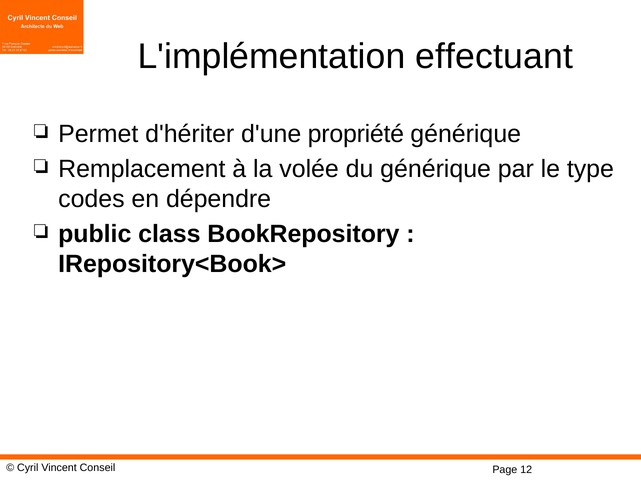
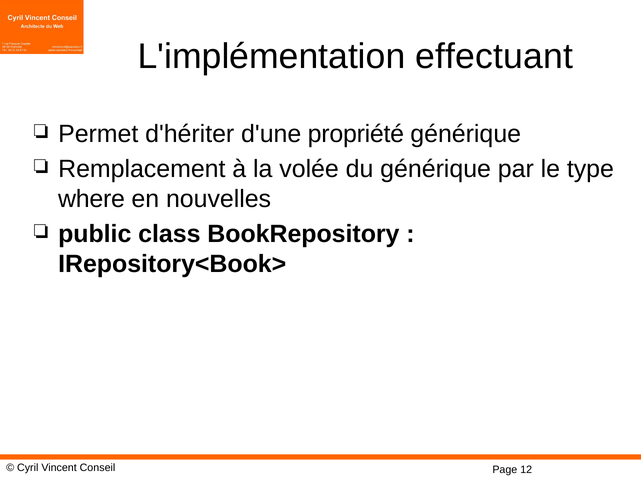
codes: codes -> where
dépendre: dépendre -> nouvelles
